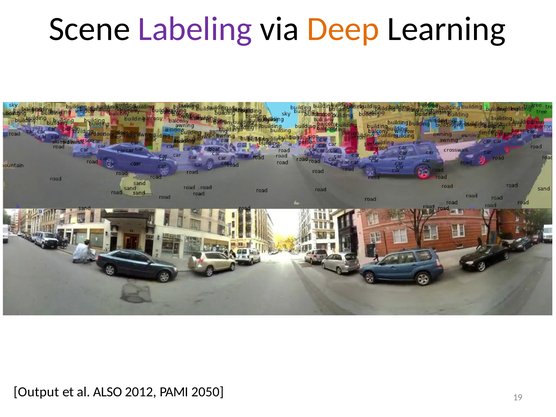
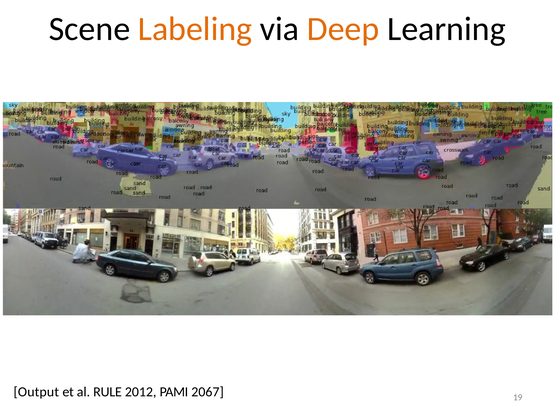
Labeling colour: purple -> orange
ALSO: ALSO -> RULE
2050: 2050 -> 2067
